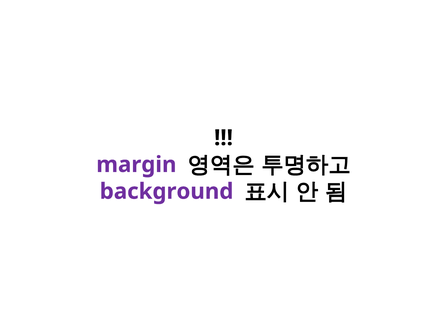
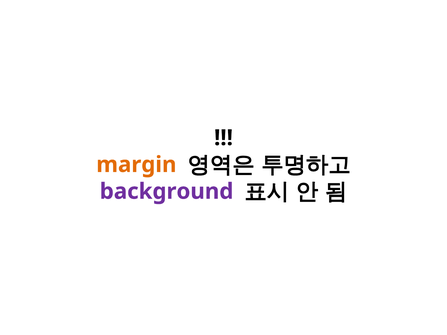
margin colour: purple -> orange
